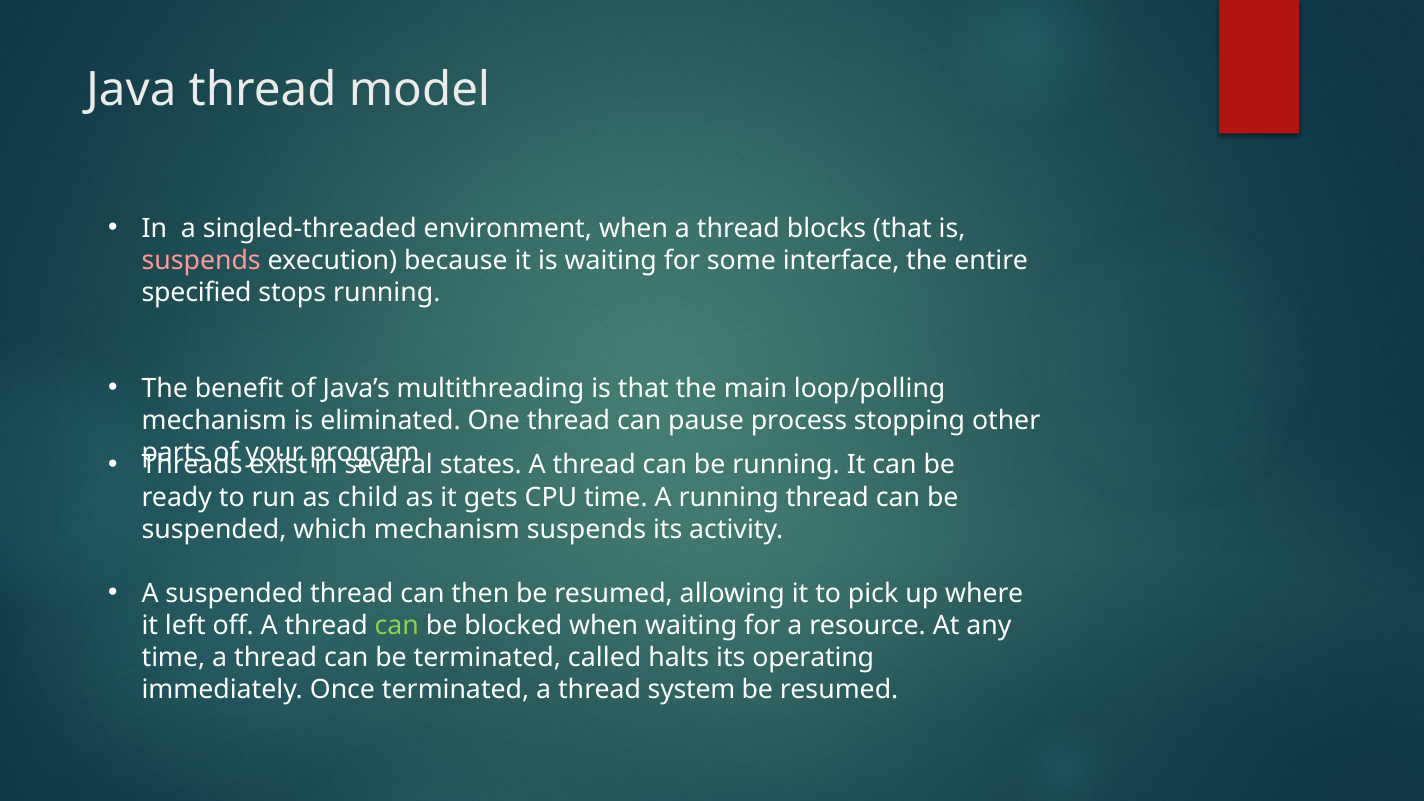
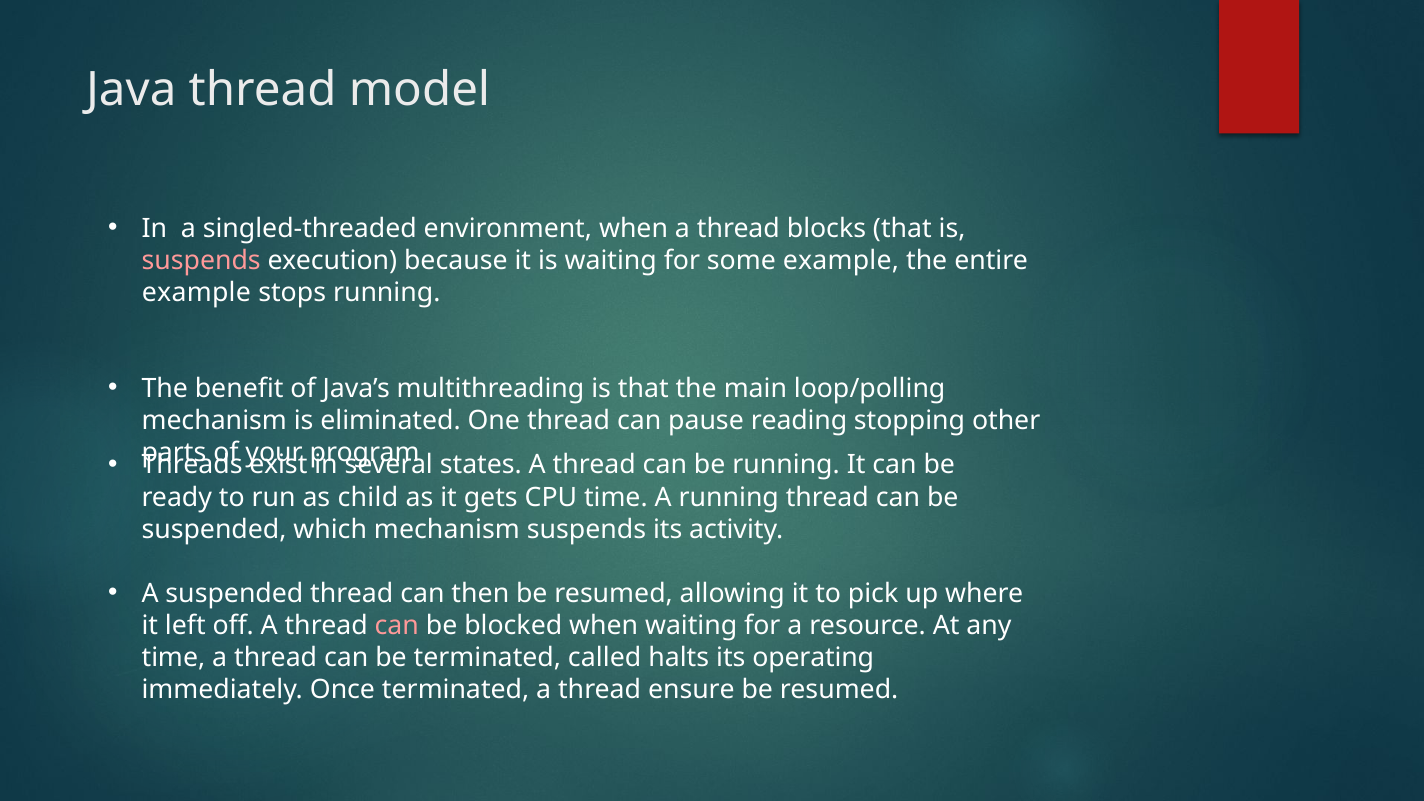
some interface: interface -> example
specified at (197, 292): specified -> example
process: process -> reading
can at (397, 625) colour: light green -> pink
system: system -> ensure
